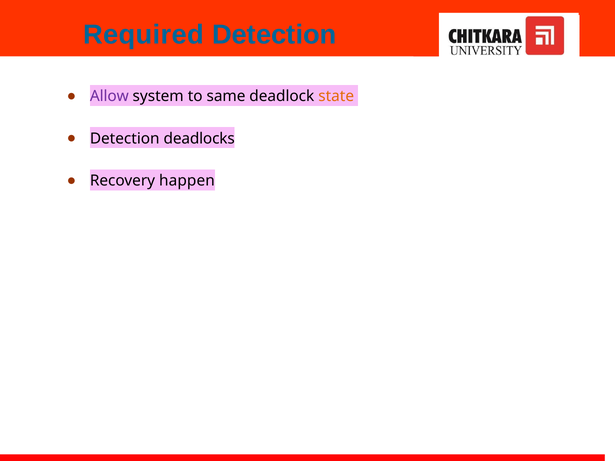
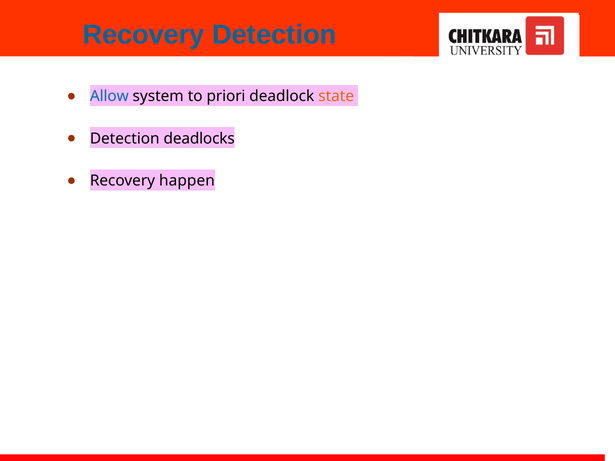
Required at (144, 35): Required -> Recovery
Allow colour: purple -> blue
same: same -> priori
